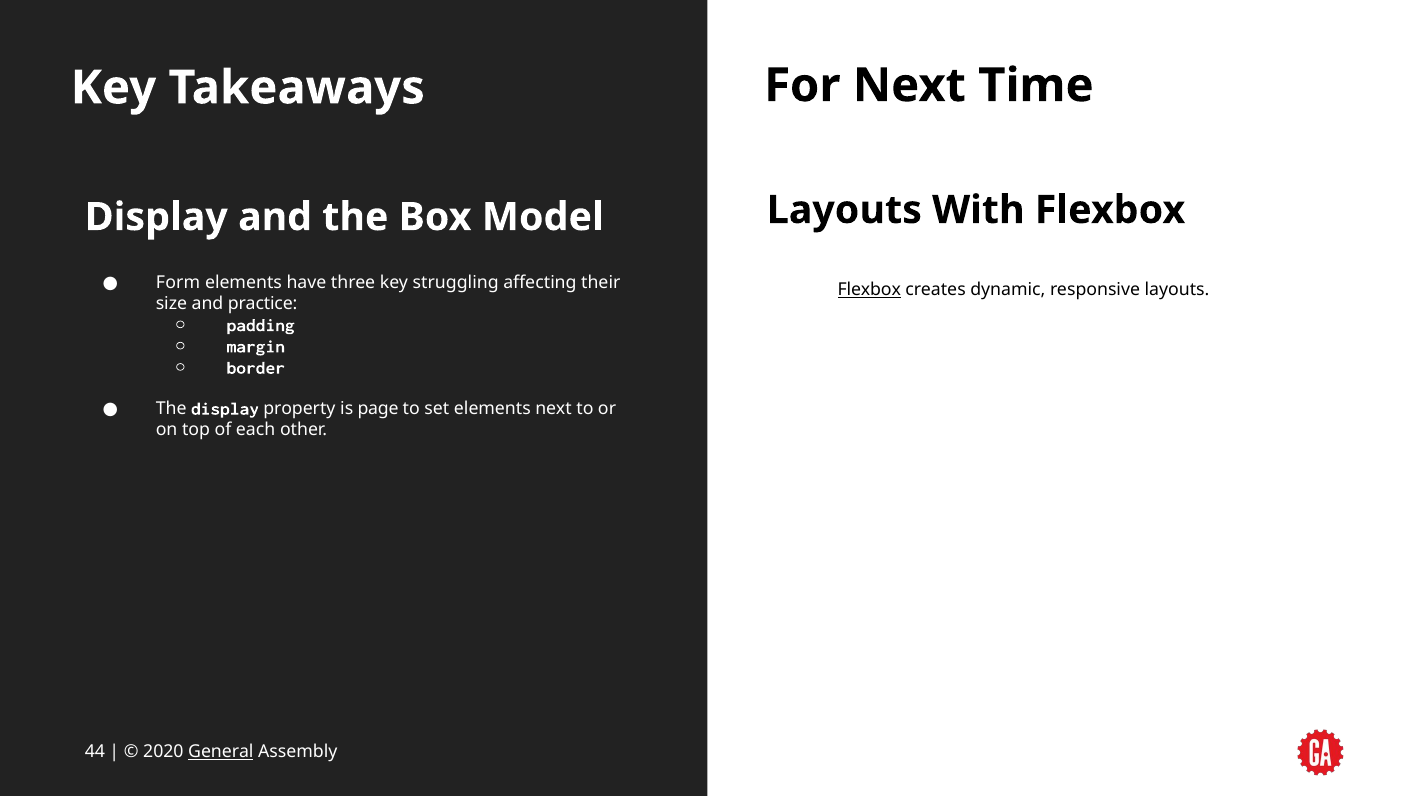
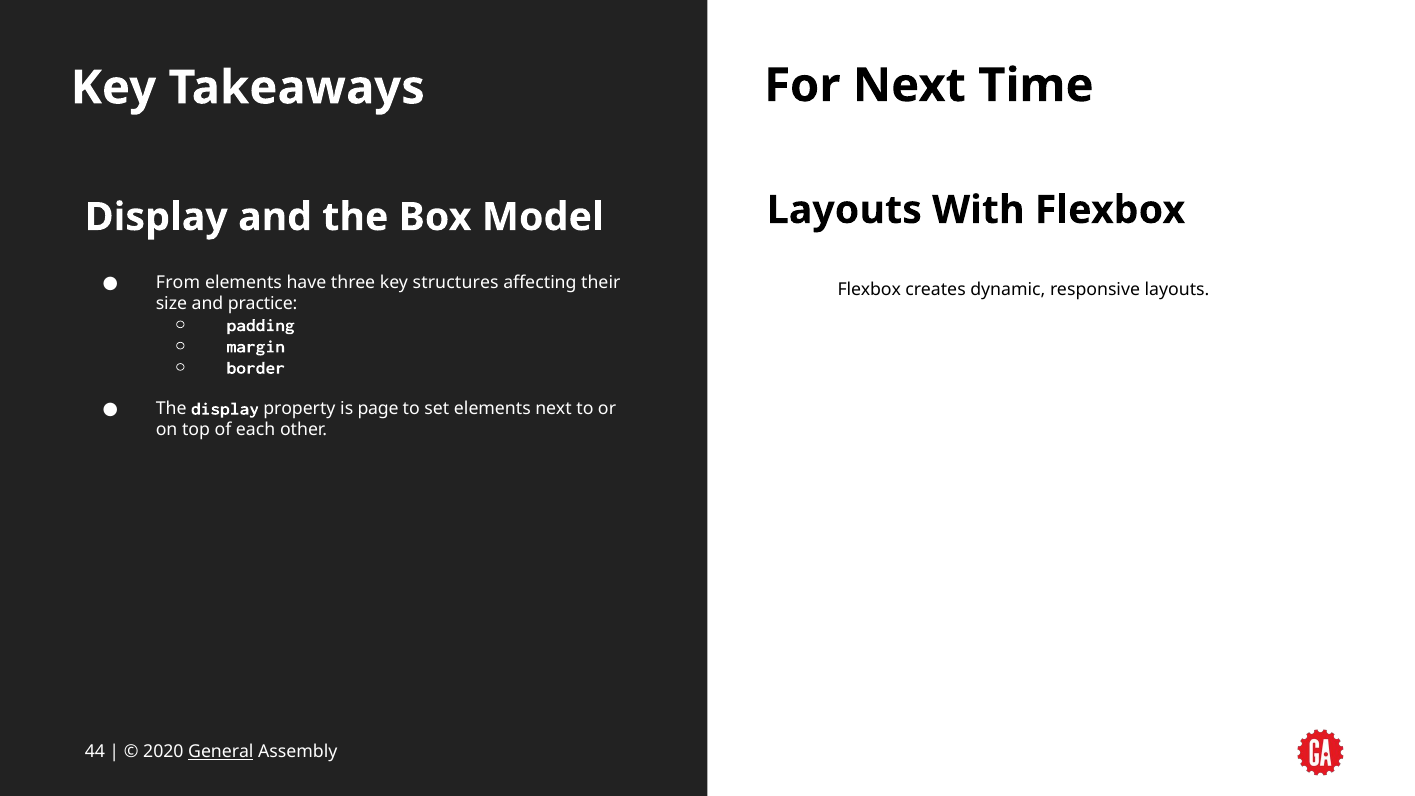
Form: Form -> From
struggling: struggling -> structures
Flexbox at (869, 289) underline: present -> none
